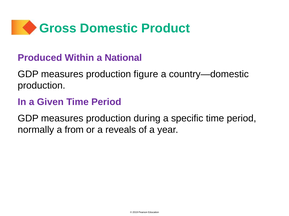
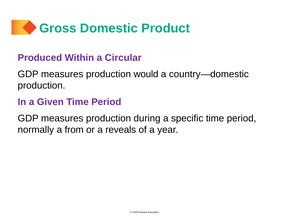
National: National -> Circular
figure: figure -> would
